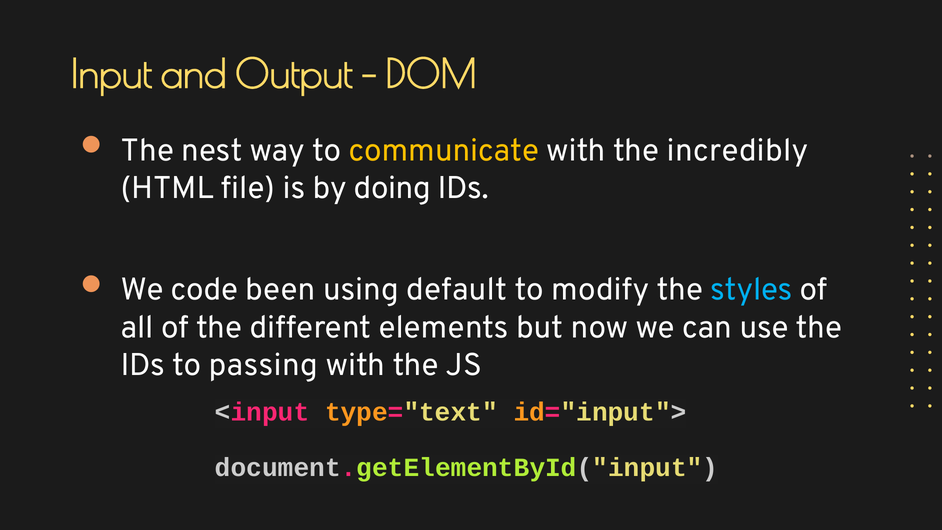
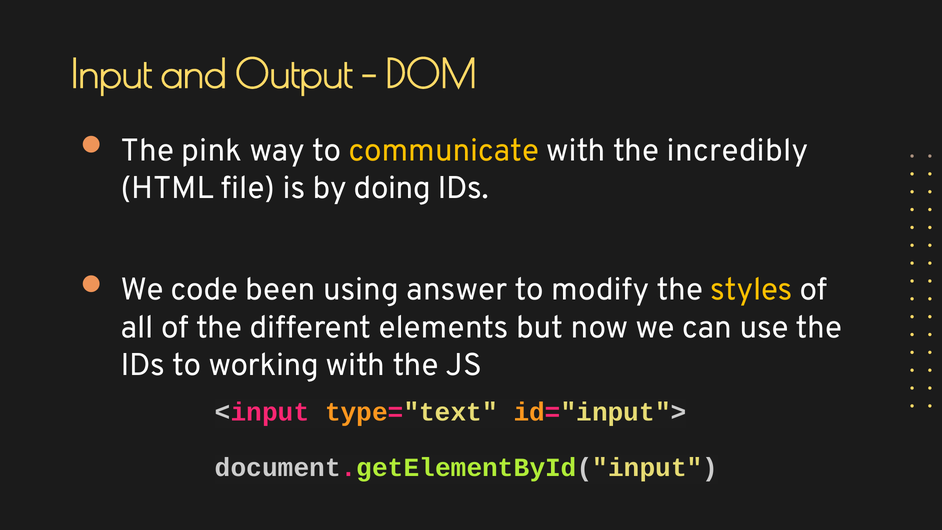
nest: nest -> pink
default: default -> answer
styles colour: light blue -> yellow
passing: passing -> working
